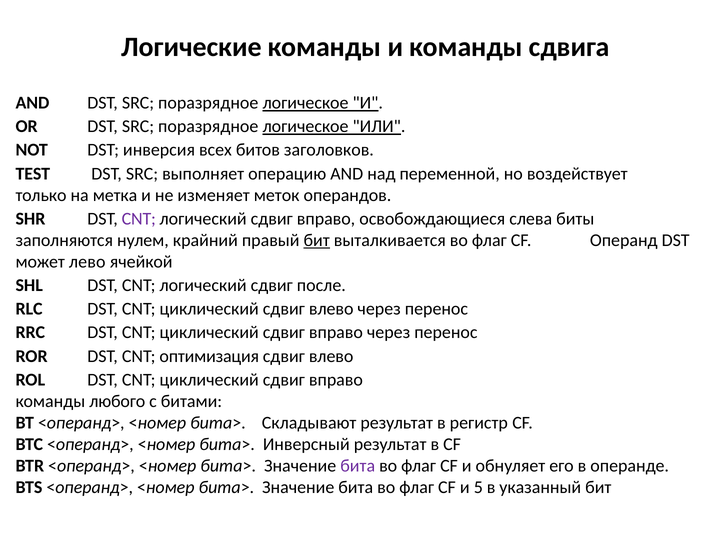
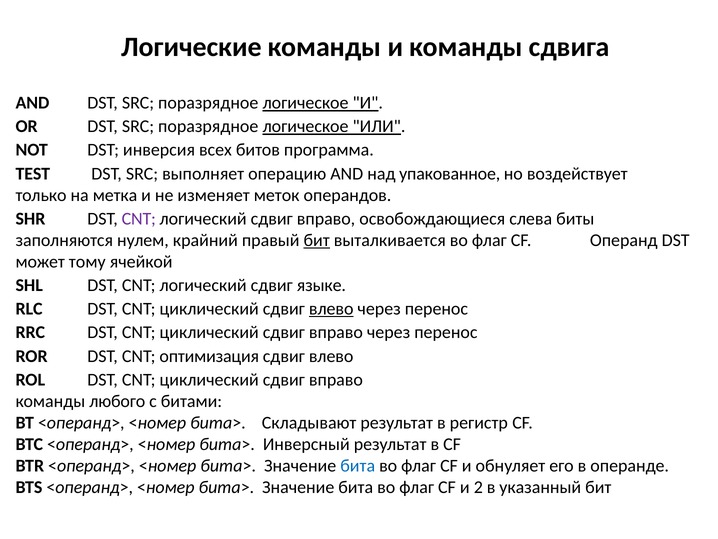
заголовков: заголовков -> программа
переменной: переменной -> упакованное
лево: лево -> тому
после: после -> языке
влево at (331, 309) underline: none -> present
бита at (358, 465) colour: purple -> blue
5: 5 -> 2
